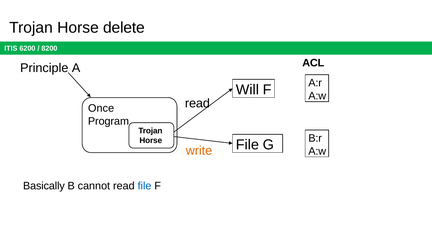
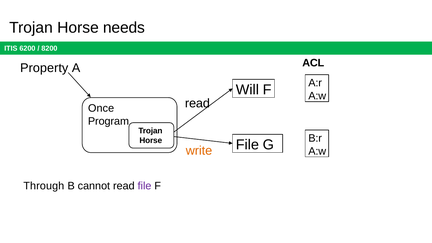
delete: delete -> needs
Principle: Principle -> Property
Basically: Basically -> Through
file at (145, 186) colour: blue -> purple
